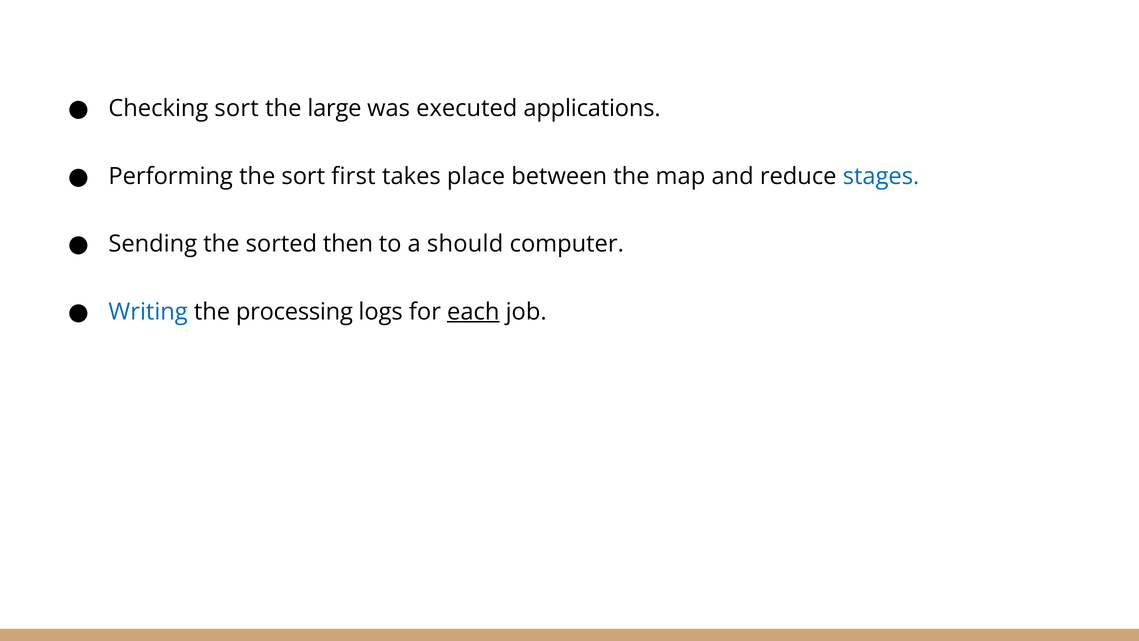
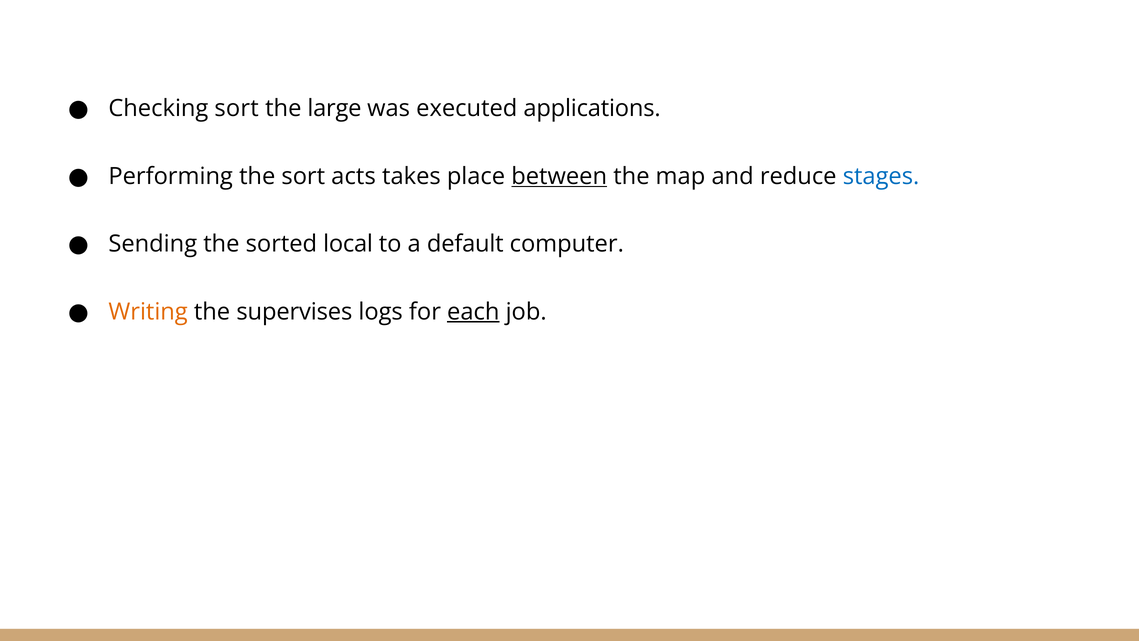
first: first -> acts
between underline: none -> present
then: then -> local
should: should -> default
Writing colour: blue -> orange
processing: processing -> supervises
